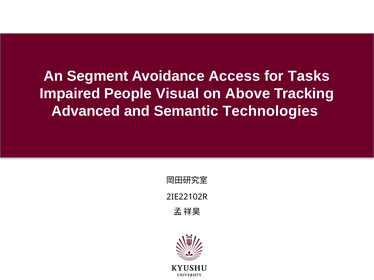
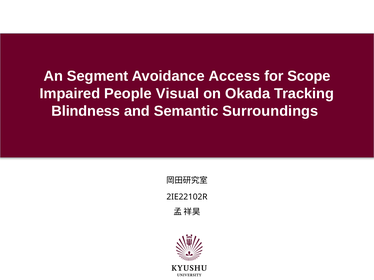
Tasks: Tasks -> Scope
Above: Above -> Okada
Advanced: Advanced -> Blindness
Technologies: Technologies -> Surroundings
